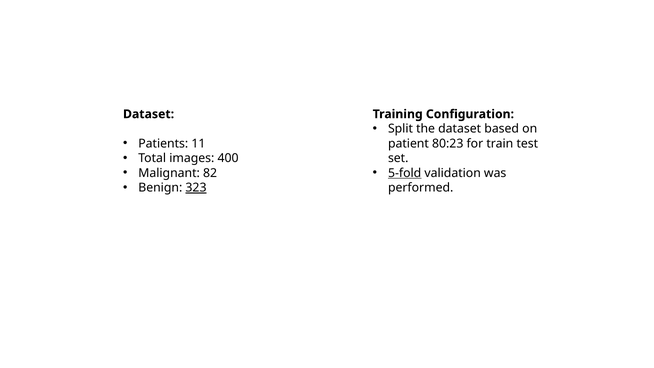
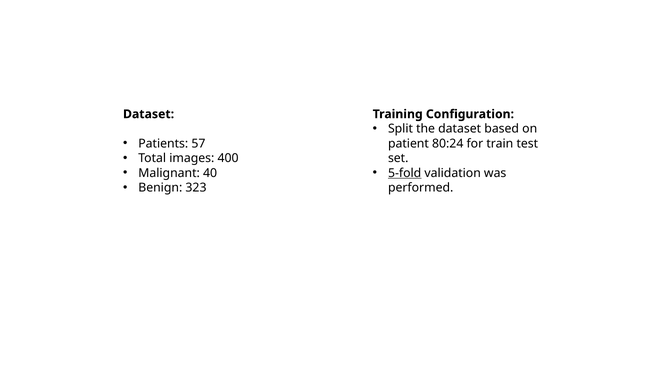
11: 11 -> 57
80:23: 80:23 -> 80:24
82: 82 -> 40
323 underline: present -> none
